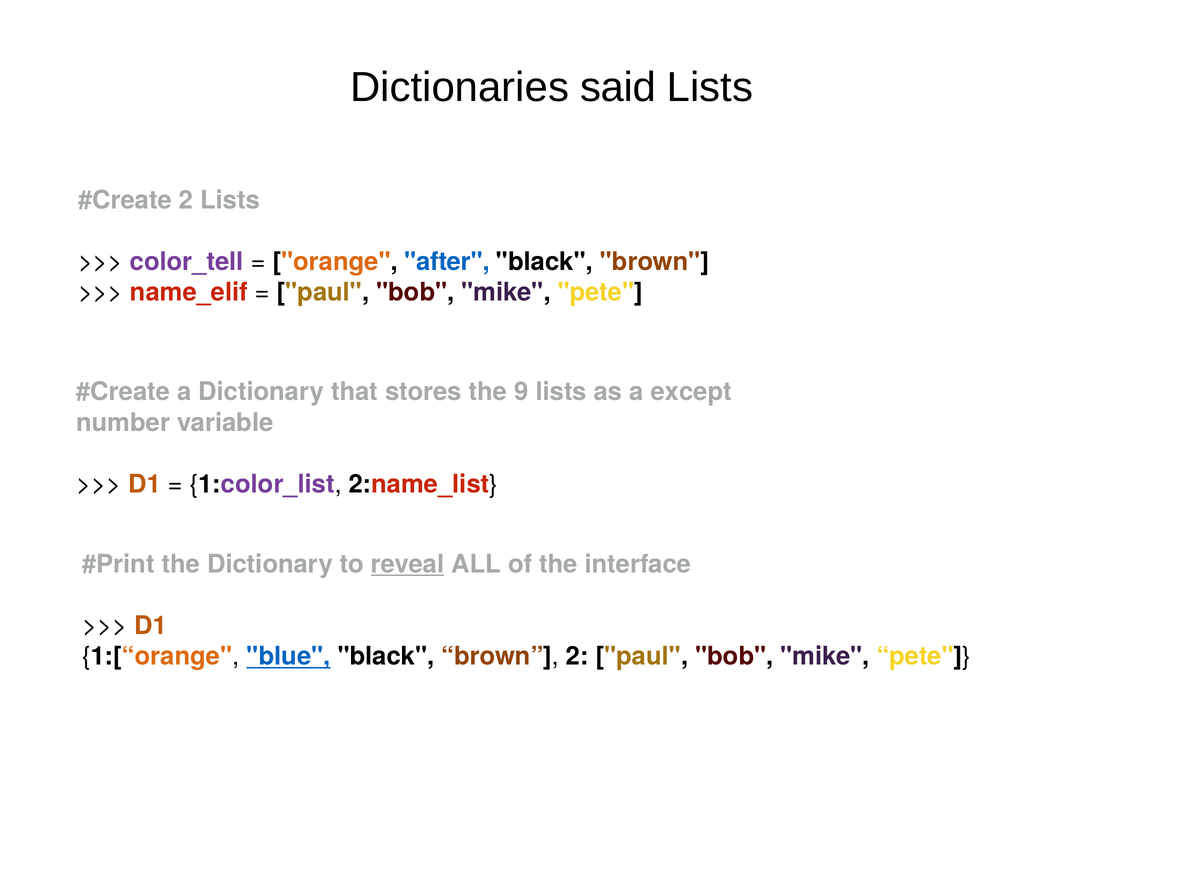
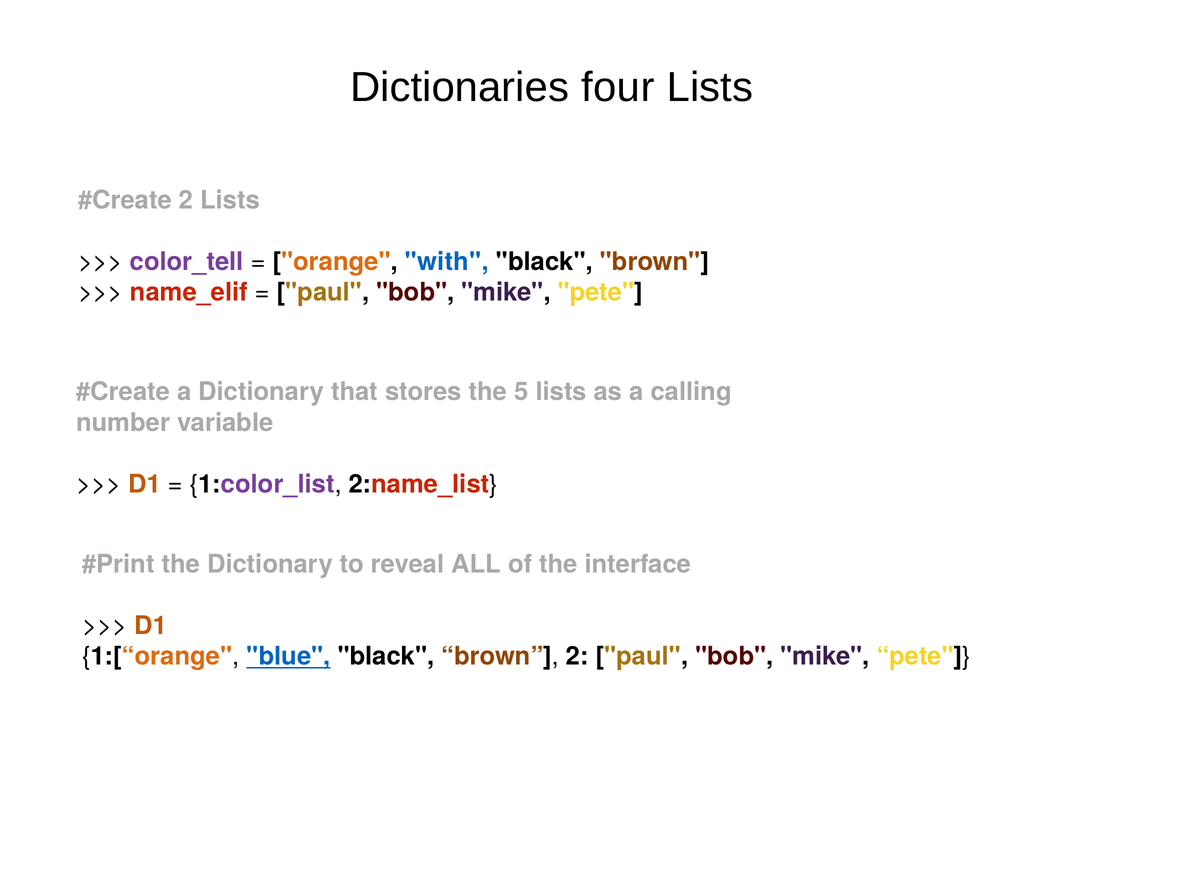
said: said -> four
after: after -> with
9: 9 -> 5
except: except -> calling
reveal underline: present -> none
